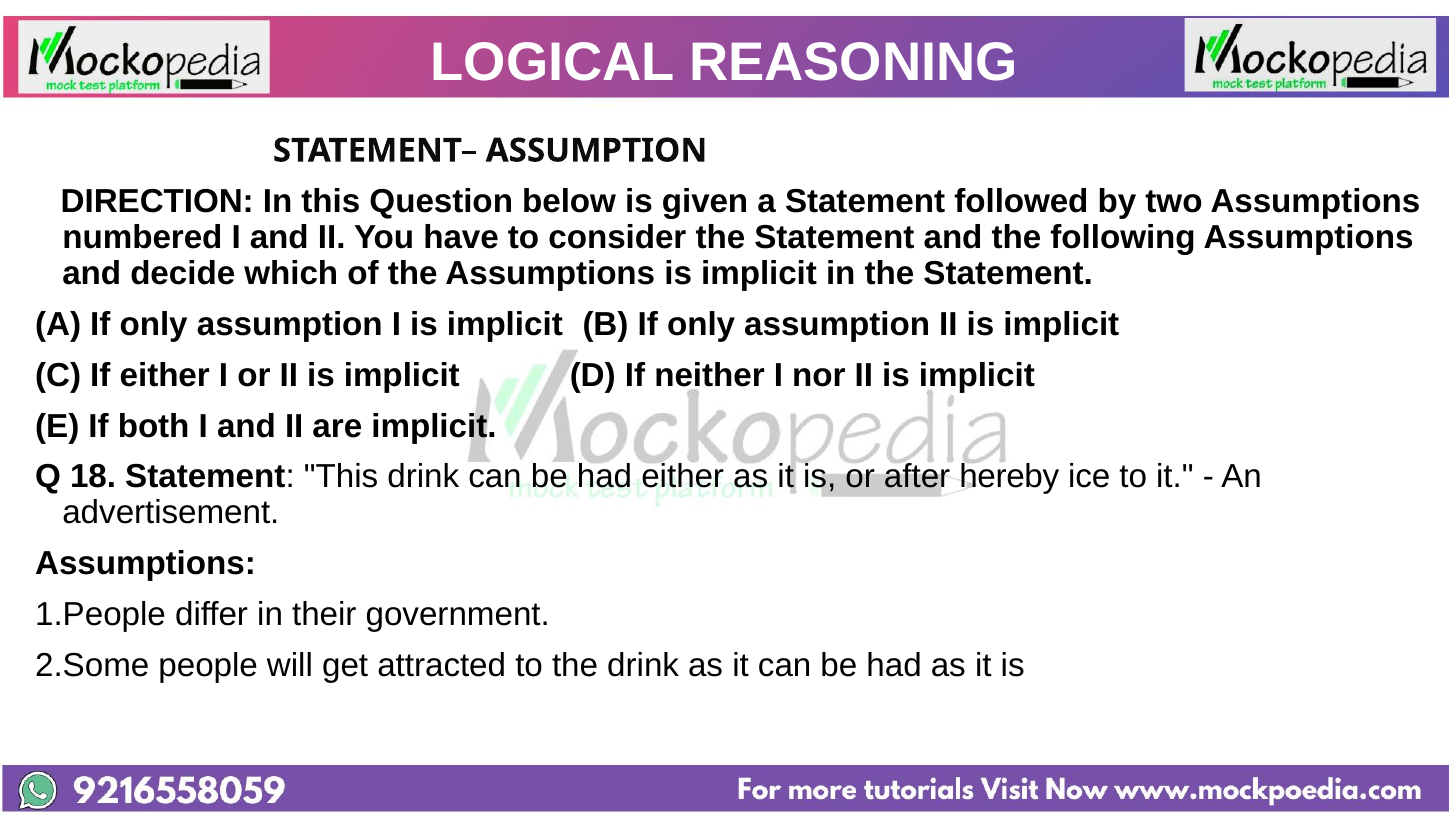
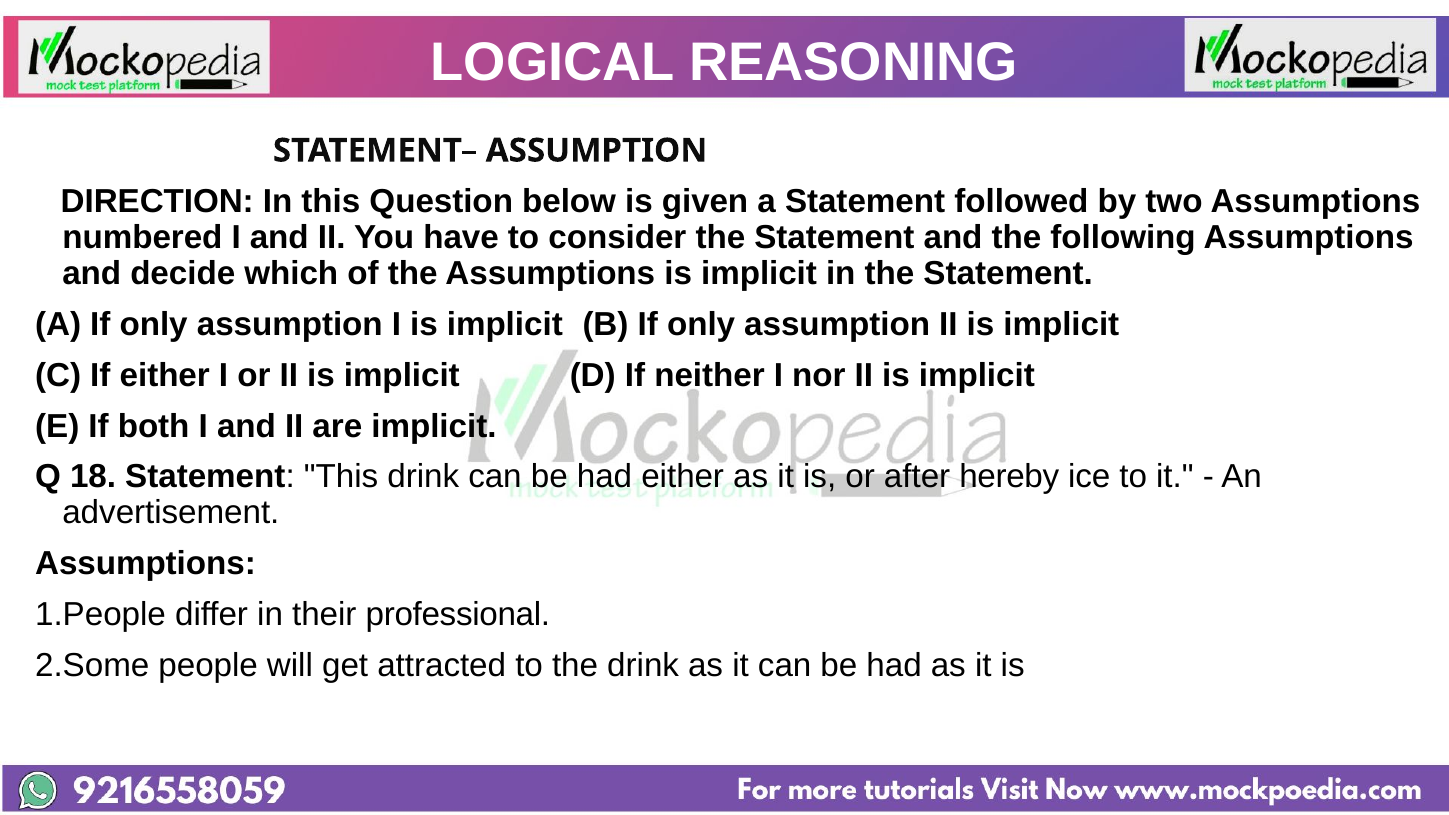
government: government -> professional
